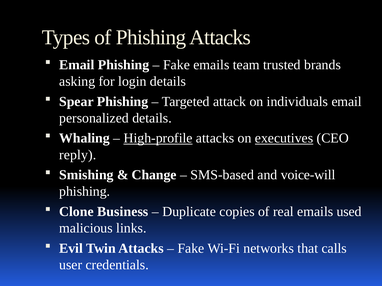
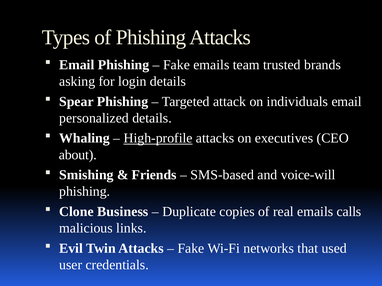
executives underline: present -> none
reply: reply -> about
Change: Change -> Friends
used: used -> calls
calls: calls -> used
